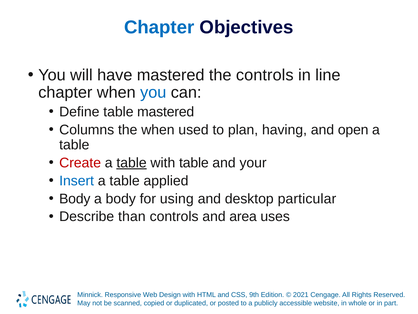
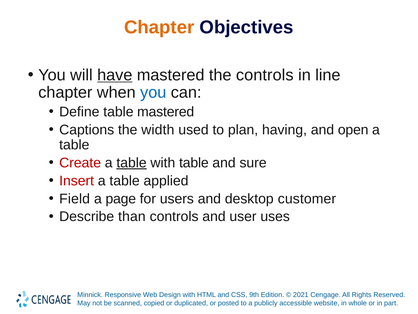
Chapter at (159, 27) colour: blue -> orange
have underline: none -> present
Columns: Columns -> Captions
the when: when -> width
your: your -> sure
Insert colour: blue -> red
Body at (75, 198): Body -> Field
a body: body -> page
using: using -> users
particular: particular -> customer
area: area -> user
